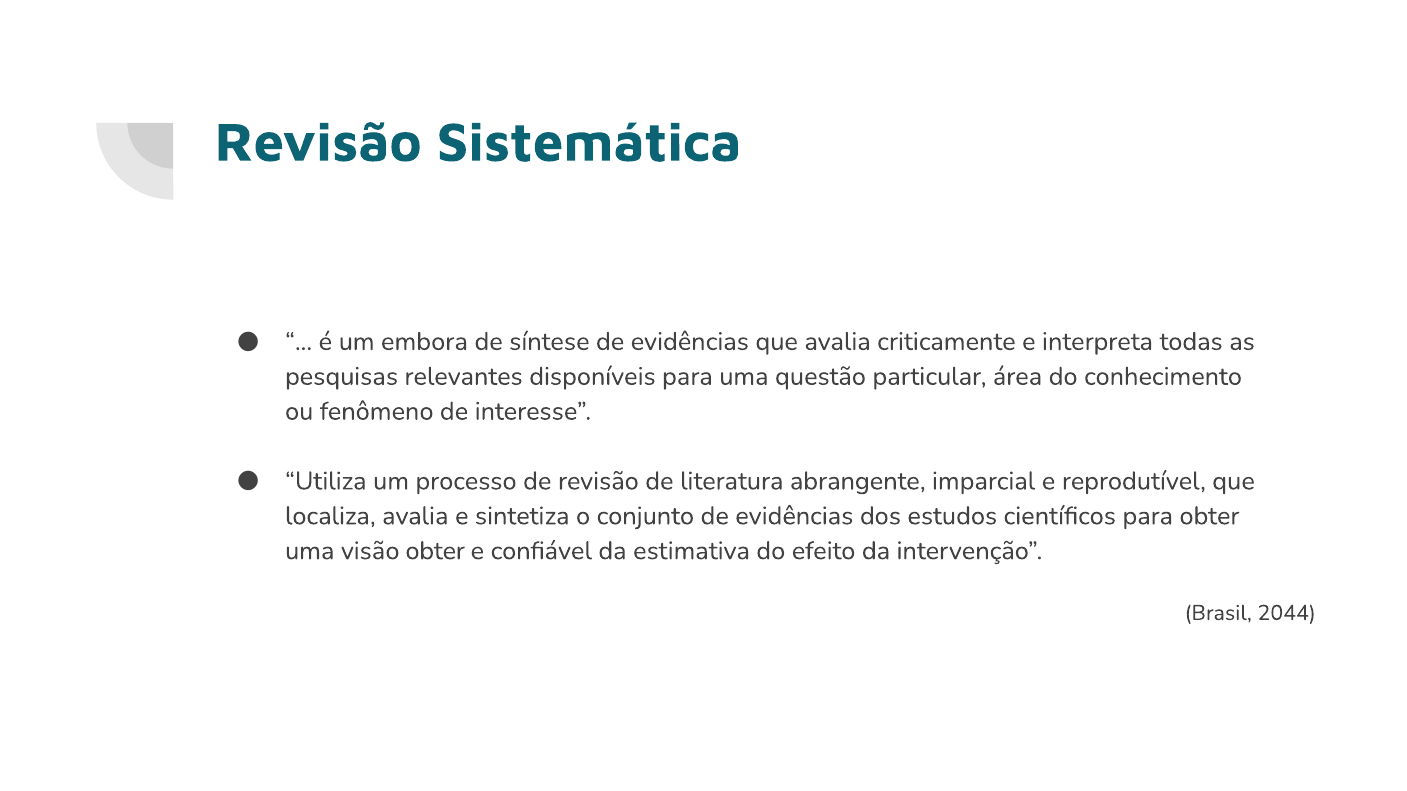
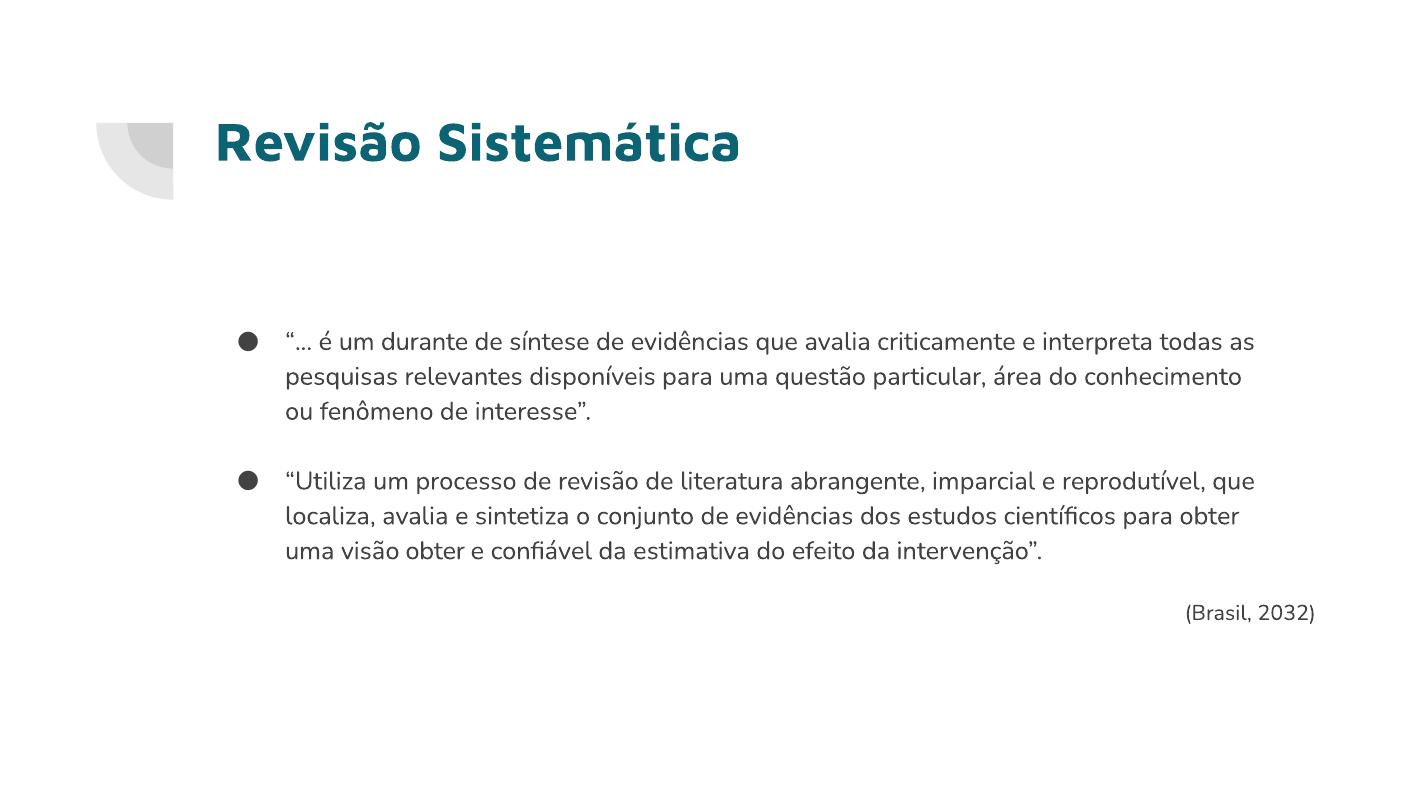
embora: embora -> durante
2044: 2044 -> 2032
